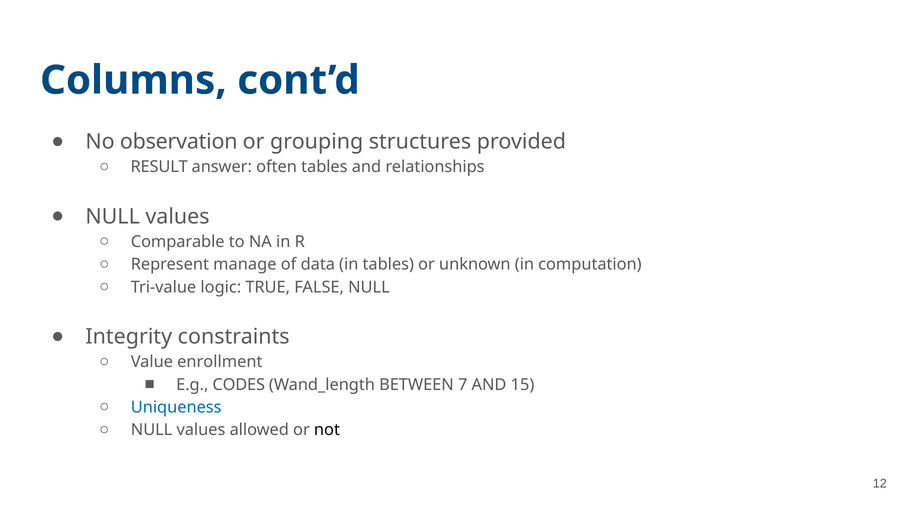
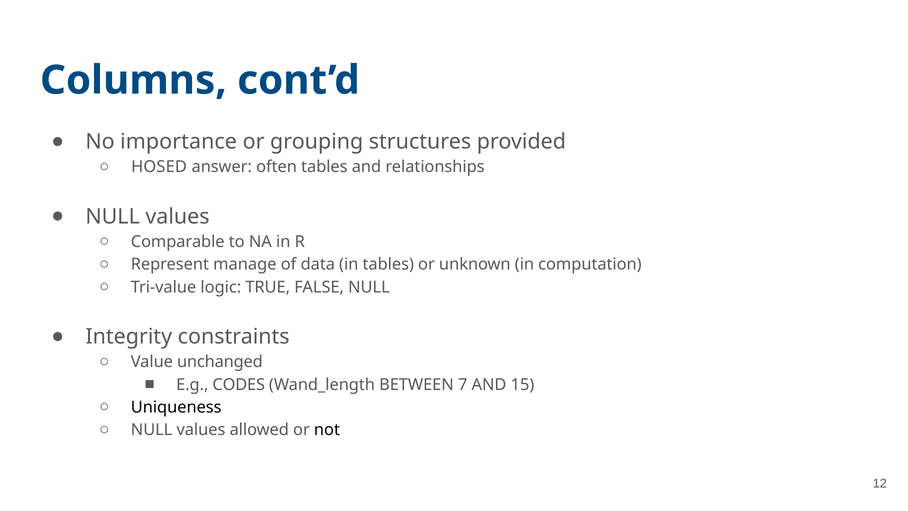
observation: observation -> importance
RESULT: RESULT -> HOSED
enrollment: enrollment -> unchanged
Uniqueness colour: blue -> black
